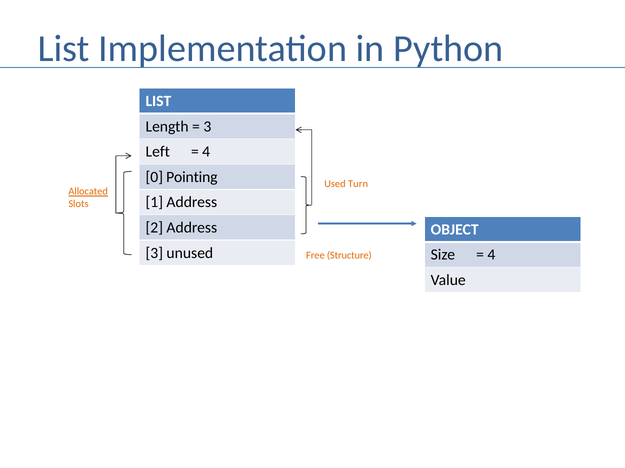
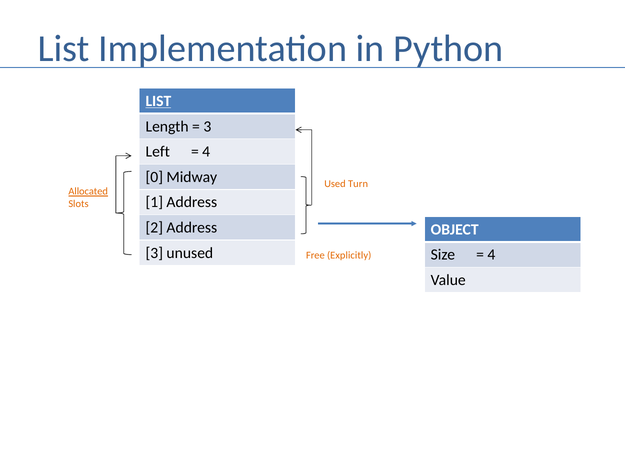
LIST at (158, 101) underline: none -> present
Pointing: Pointing -> Midway
Structure: Structure -> Explicitly
